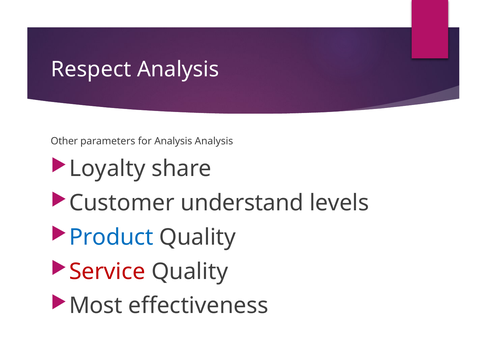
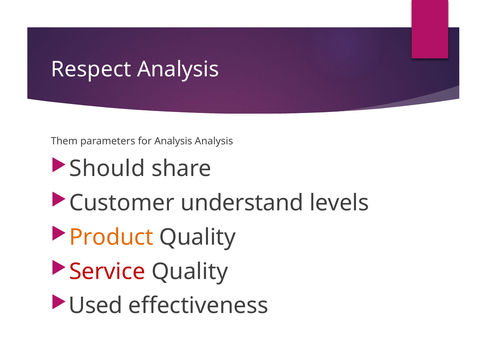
Other: Other -> Them
Loyalty: Loyalty -> Should
Product colour: blue -> orange
Most: Most -> Used
